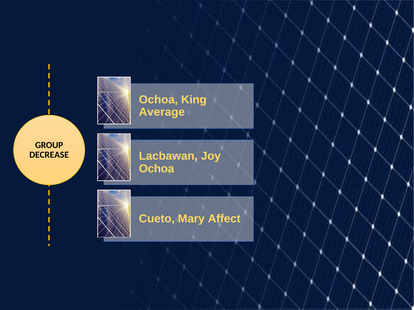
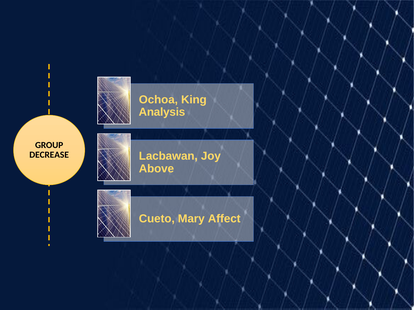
Average: Average -> Analysis
Ochoa at (157, 169): Ochoa -> Above
